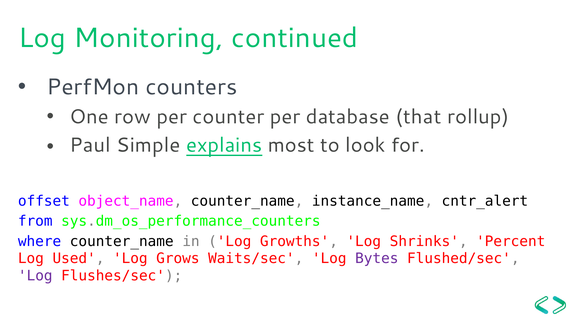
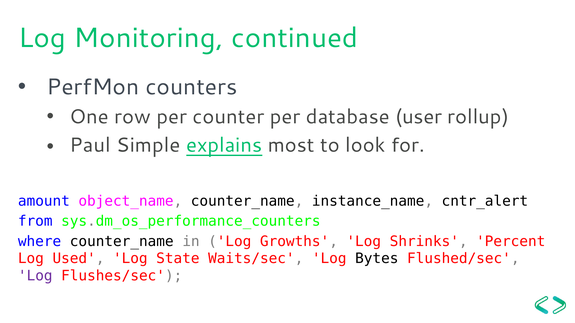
that: that -> user
offset: offset -> amount
Grows: Grows -> State
Bytes colour: purple -> black
